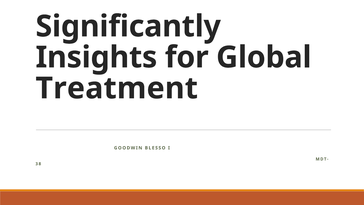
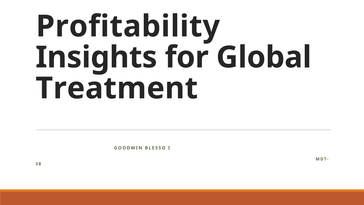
Significantly: Significantly -> Profitability
